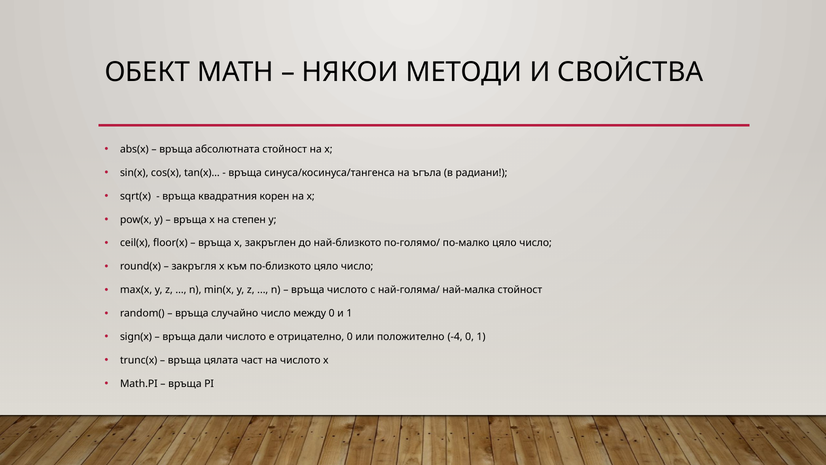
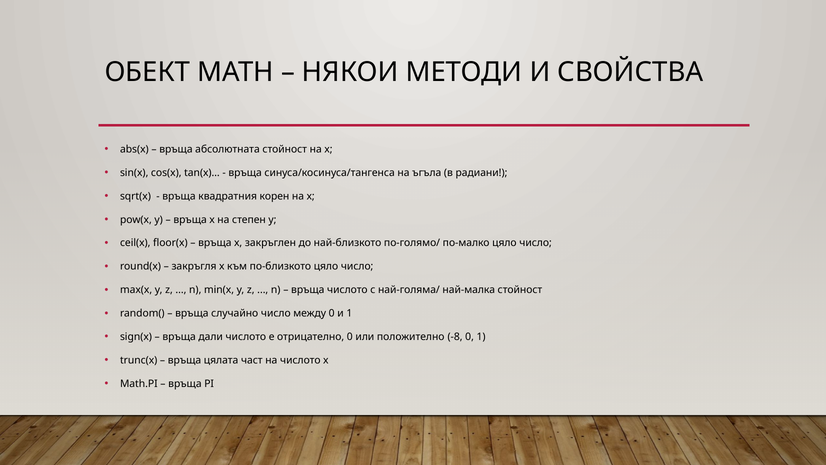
-4: -4 -> -8
